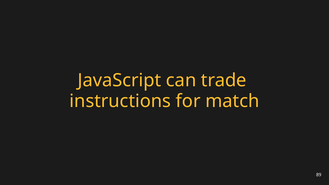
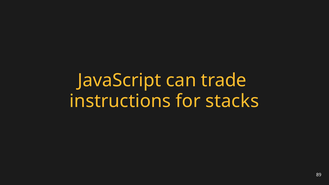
match: match -> stacks
